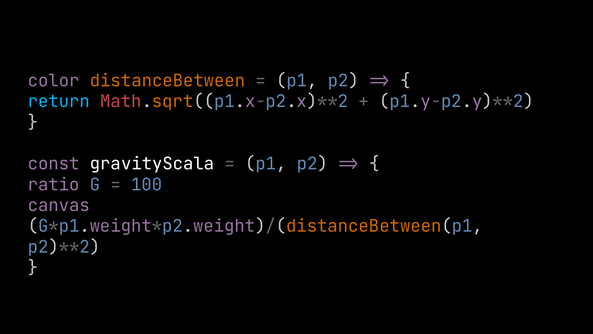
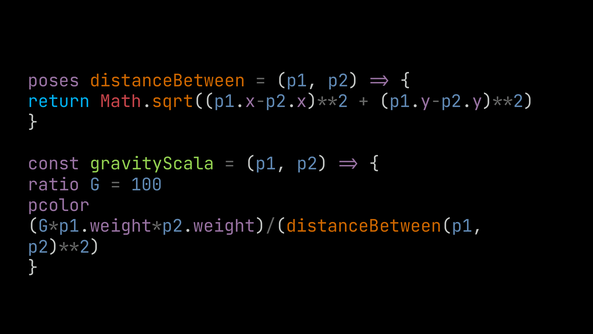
color: color -> poses
gravityScala colour: white -> light green
canvas: canvas -> pcolor
